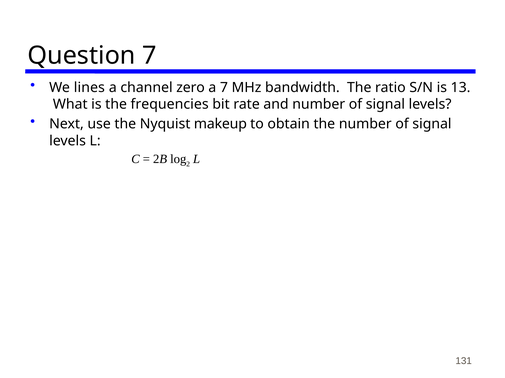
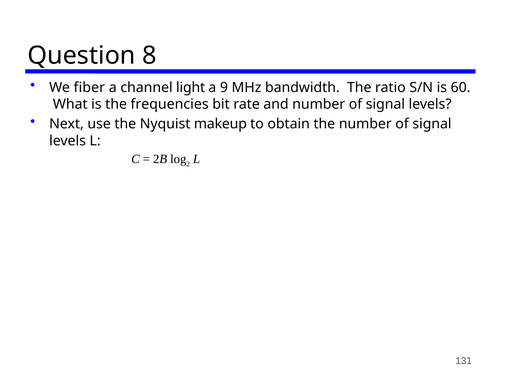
Question 7: 7 -> 8
lines: lines -> fiber
zero: zero -> light
a 7: 7 -> 9
13: 13 -> 60
